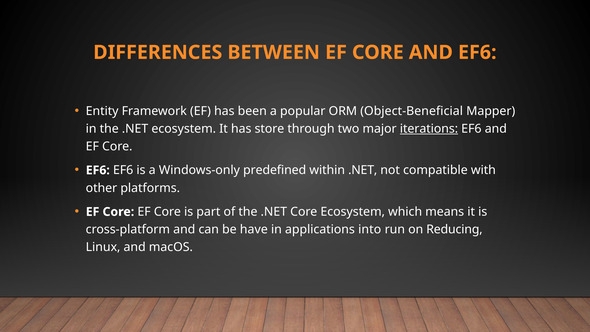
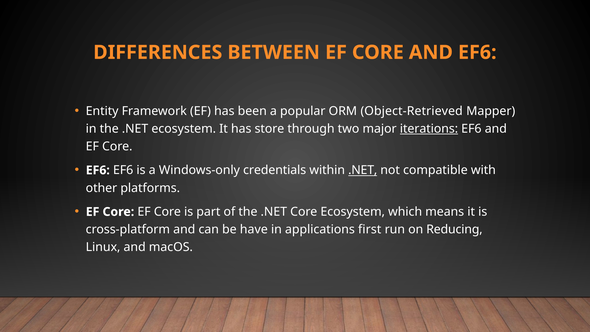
Object-Beneficial: Object-Beneficial -> Object-Retrieved
predefined: predefined -> credentials
.NET at (363, 170) underline: none -> present
into: into -> first
